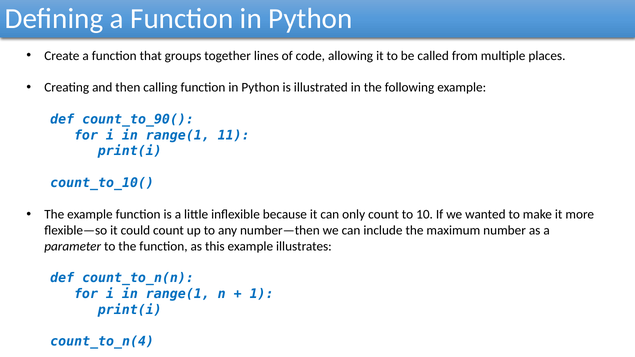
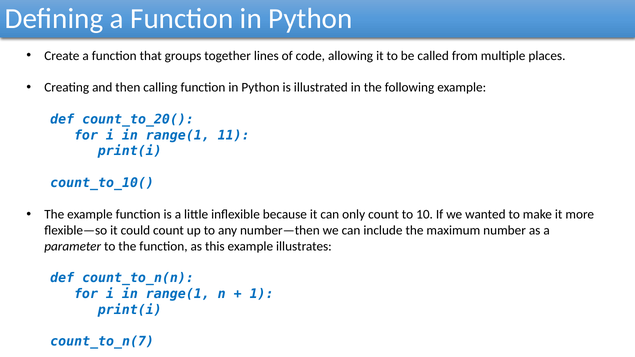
count_to_90(: count_to_90( -> count_to_20(
count_to_n(4: count_to_n(4 -> count_to_n(7
